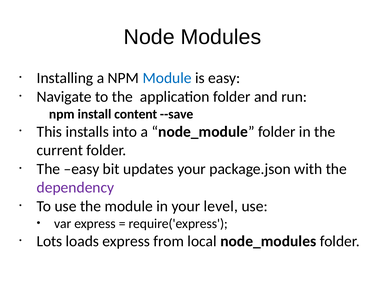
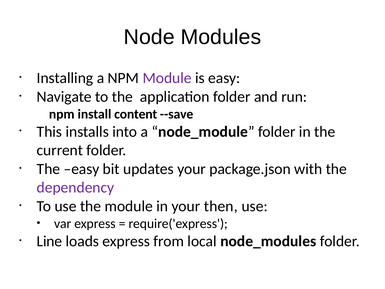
Module at (167, 78) colour: blue -> purple
level: level -> then
Lots: Lots -> Line
